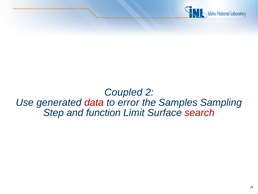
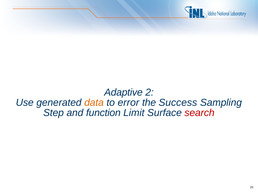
Coupled: Coupled -> Adaptive
data colour: red -> orange
Samples: Samples -> Success
